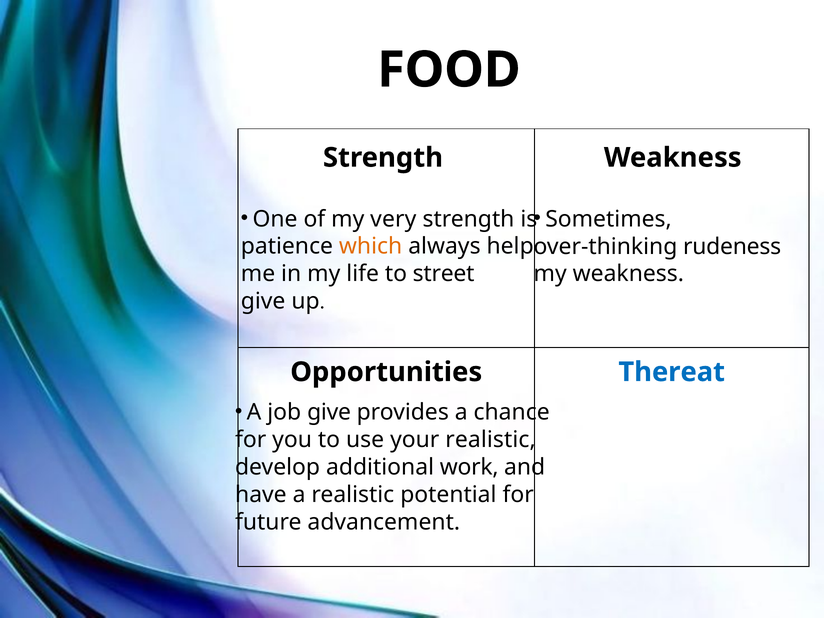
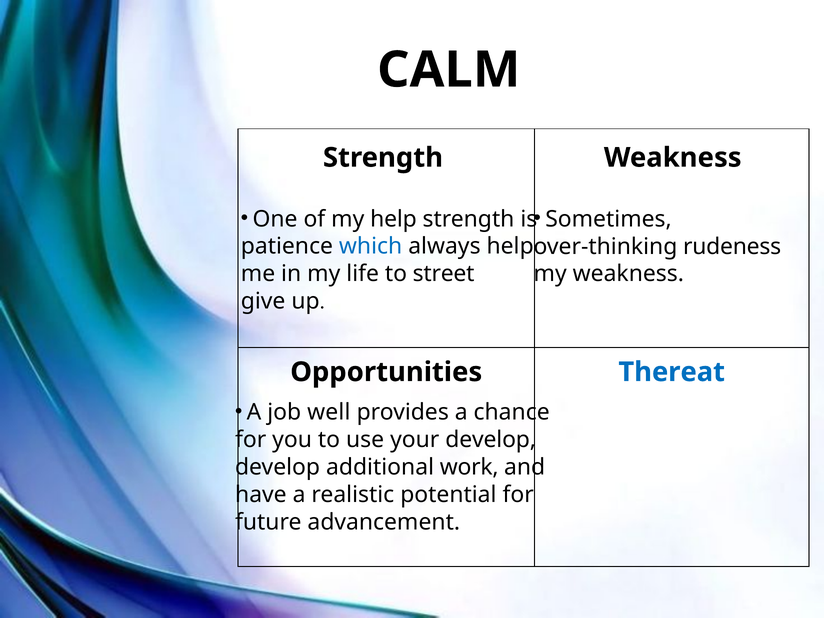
FOOD: FOOD -> CALM
my very: very -> help
which colour: orange -> blue
job give: give -> well
your realistic: realistic -> develop
